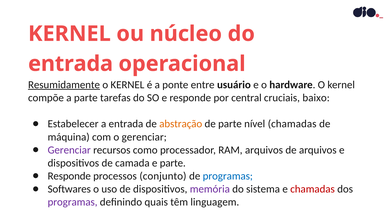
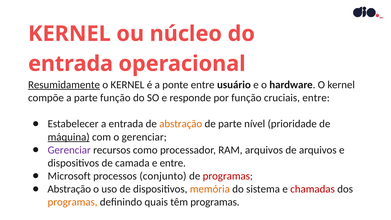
parte tarefas: tarefas -> função
por central: central -> função
cruciais baixo: baixo -> entre
nível chamadas: chamadas -> prioridade
máquina underline: none -> present
e parte: parte -> entre
Responde at (69, 176): Responde -> Microsoft
programas at (228, 176) colour: blue -> red
Softwares at (69, 189): Softwares -> Abstração
memória colour: purple -> orange
programas at (73, 202) colour: purple -> orange
têm linguagem: linguagem -> programas
